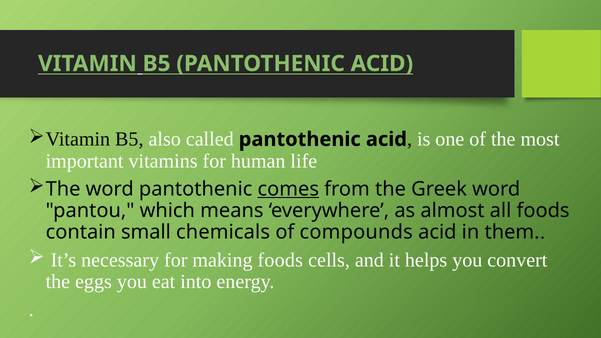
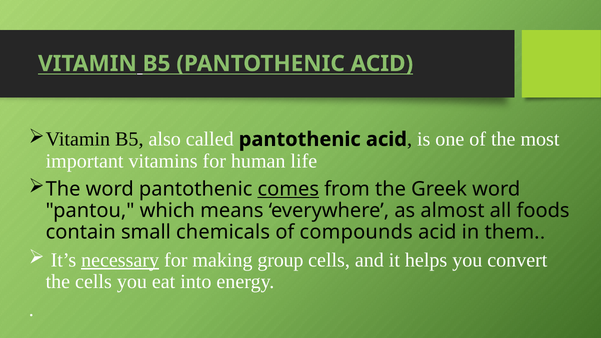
necessary underline: none -> present
making foods: foods -> group
the eggs: eggs -> cells
